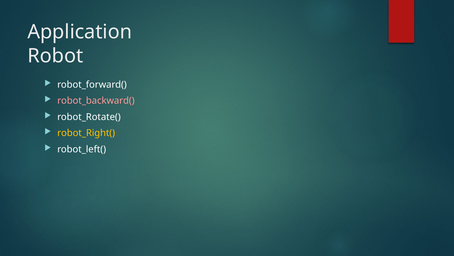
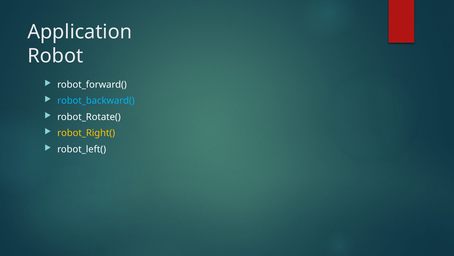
robot_backward( colour: pink -> light blue
